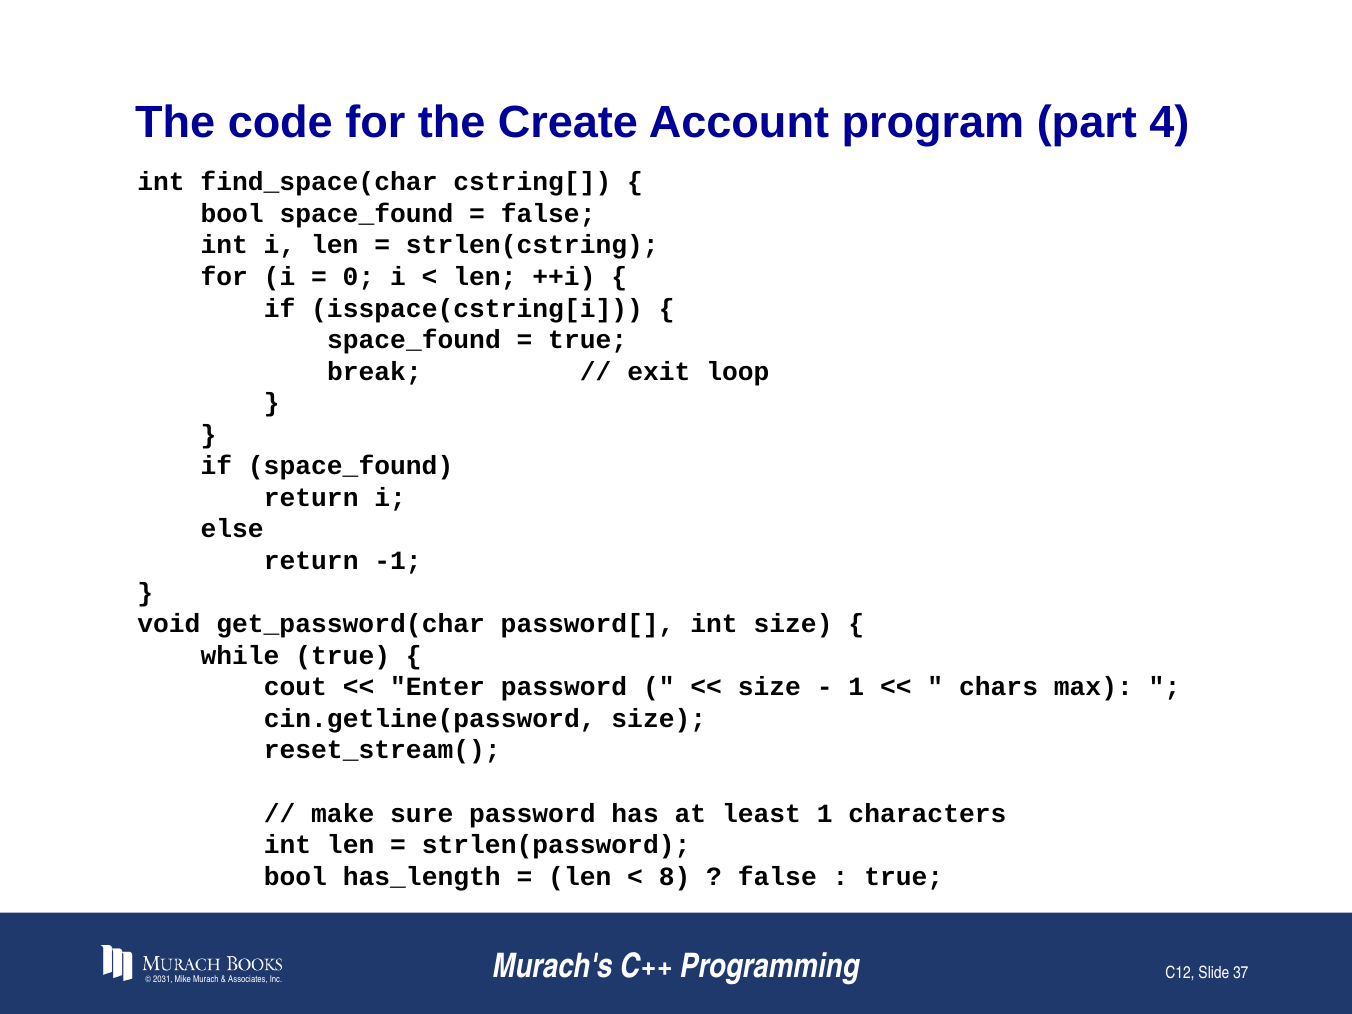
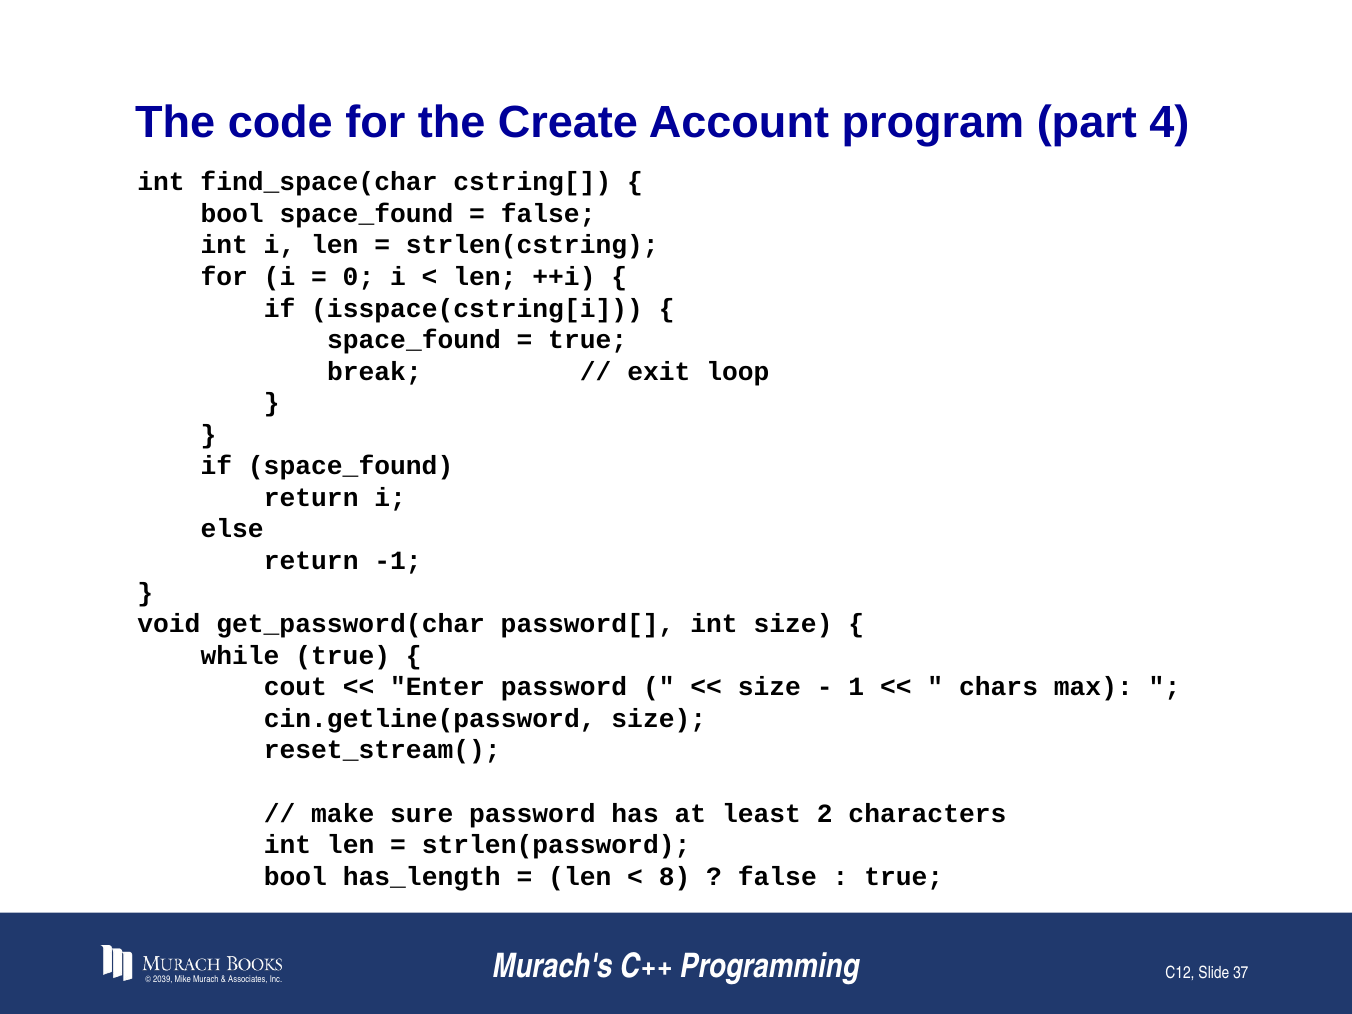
least 1: 1 -> 2
2031: 2031 -> 2039
